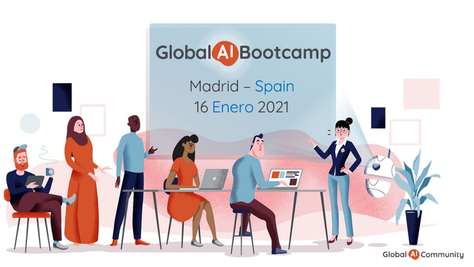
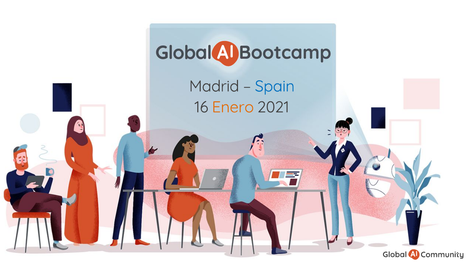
Enero colour: blue -> orange
